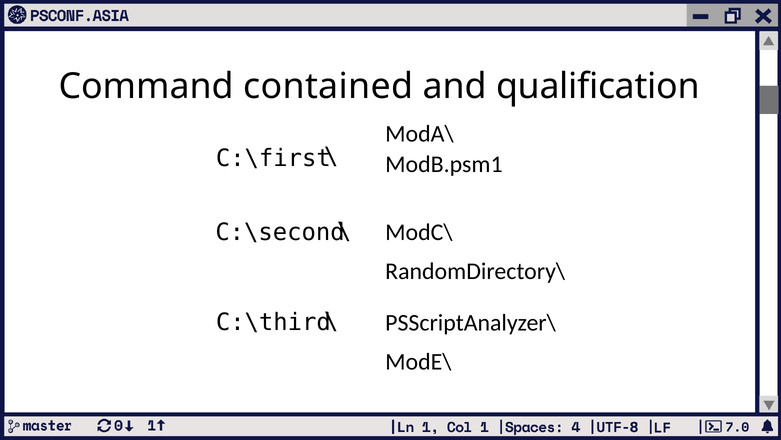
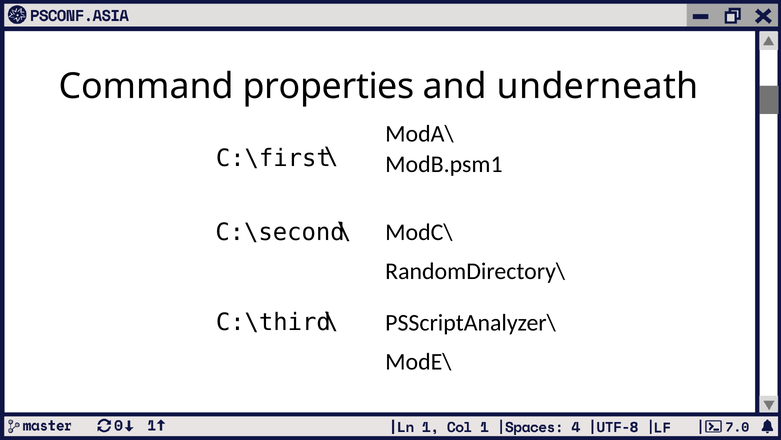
contained: contained -> properties
qualification: qualification -> underneath
